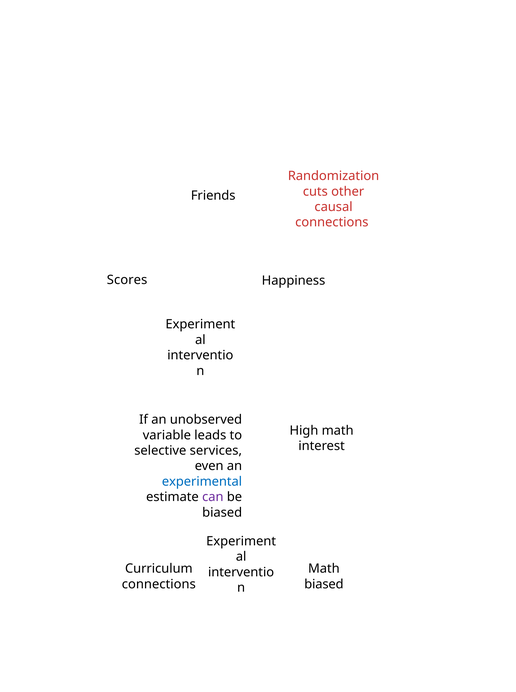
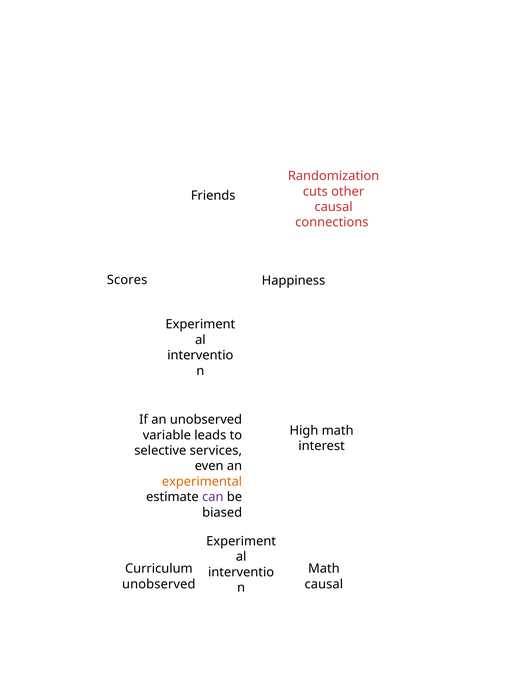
experimental colour: blue -> orange
connections at (159, 585): connections -> unobserved
biased at (324, 585): biased -> causal
